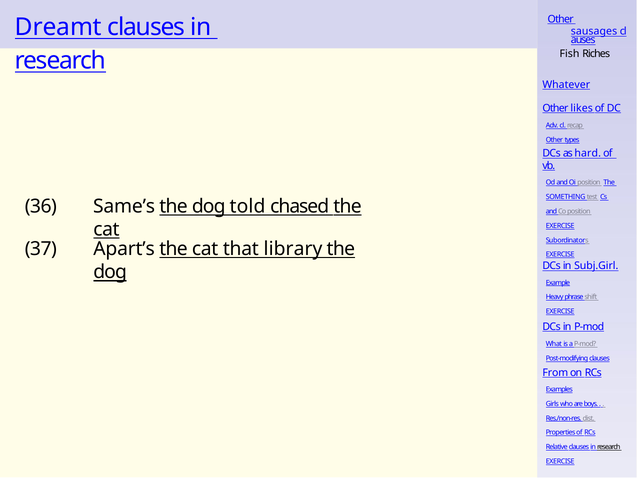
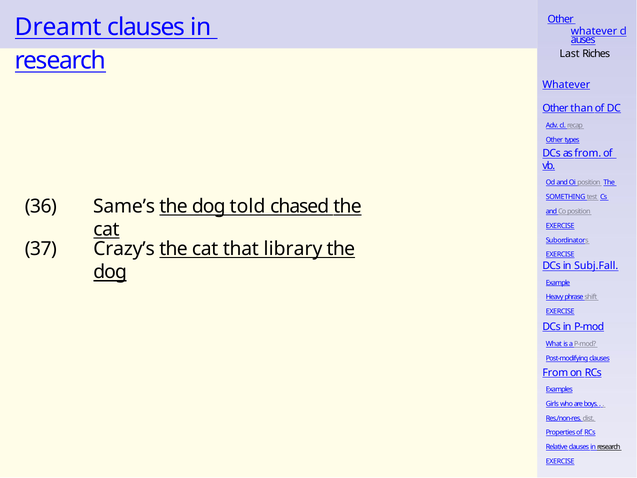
sausages at (594, 31): sausages -> whatever
Fish: Fish -> Last
likes: likes -> than
as hard: hard -> from
Apart’s: Apart’s -> Crazy’s
Subj.Girl: Subj.Girl -> Subj.Fall
